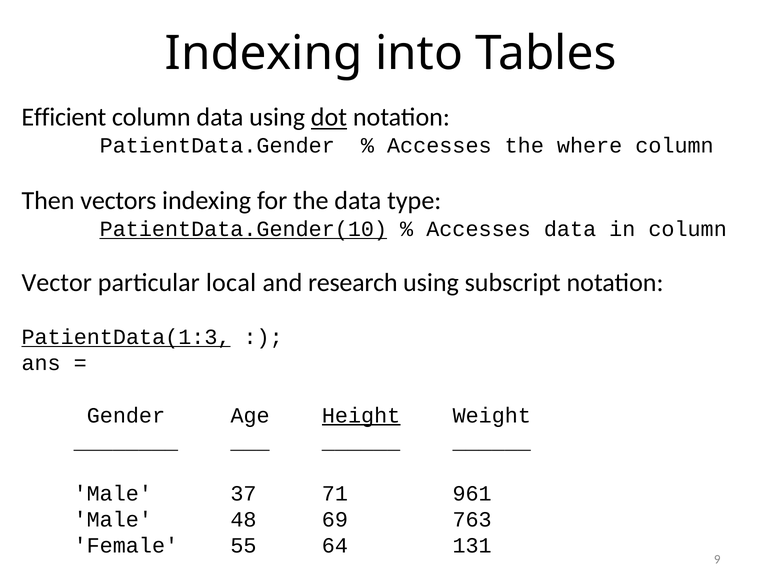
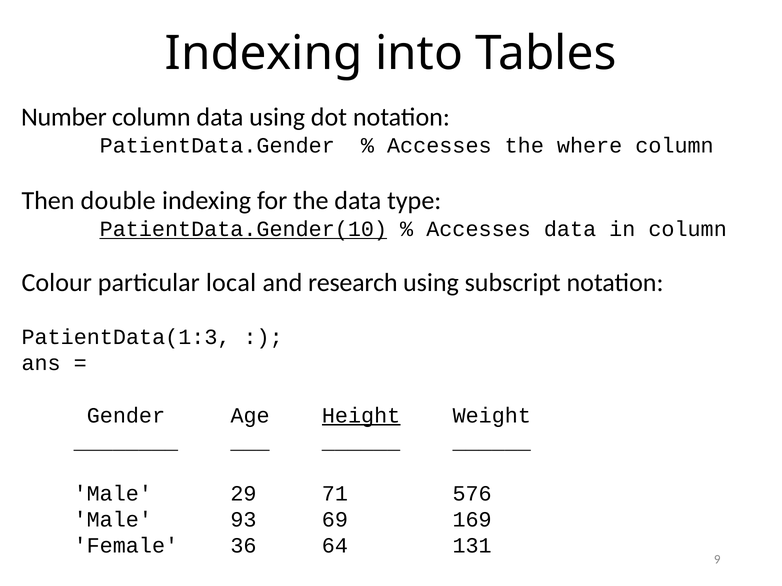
Efficient: Efficient -> Number
dot underline: present -> none
vectors: vectors -> double
Vector: Vector -> Colour
PatientData(1:3 underline: present -> none
37: 37 -> 29
961: 961 -> 576
48: 48 -> 93
763: 763 -> 169
55: 55 -> 36
